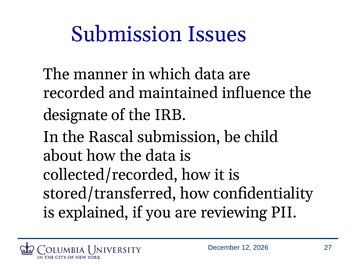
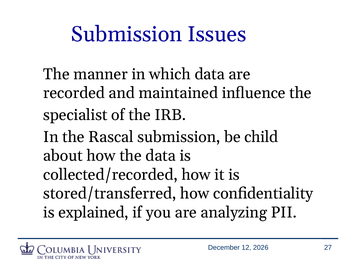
designate: designate -> specialist
reviewing: reviewing -> analyzing
